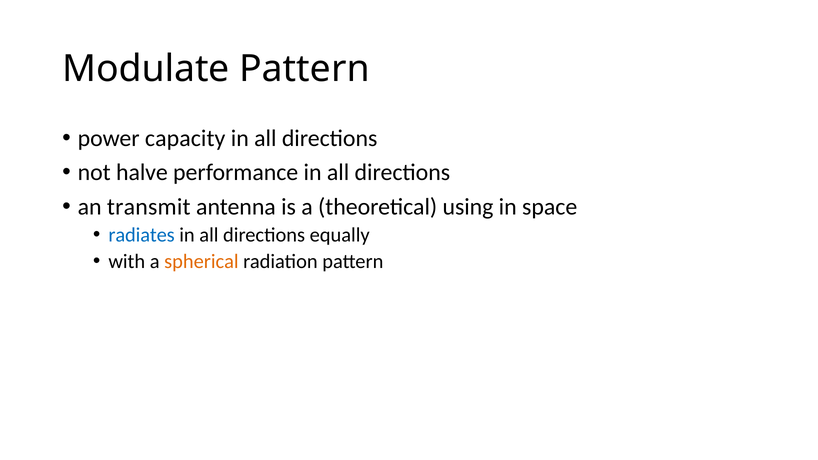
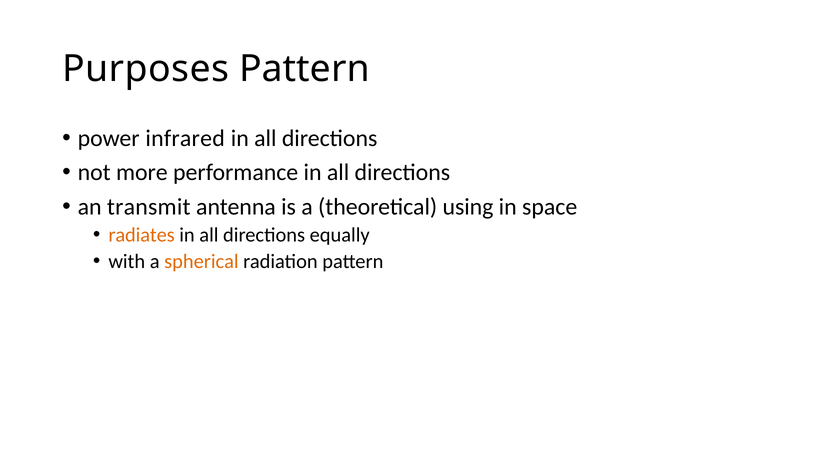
Modulate: Modulate -> Purposes
capacity: capacity -> infrared
halve: halve -> more
radiates colour: blue -> orange
